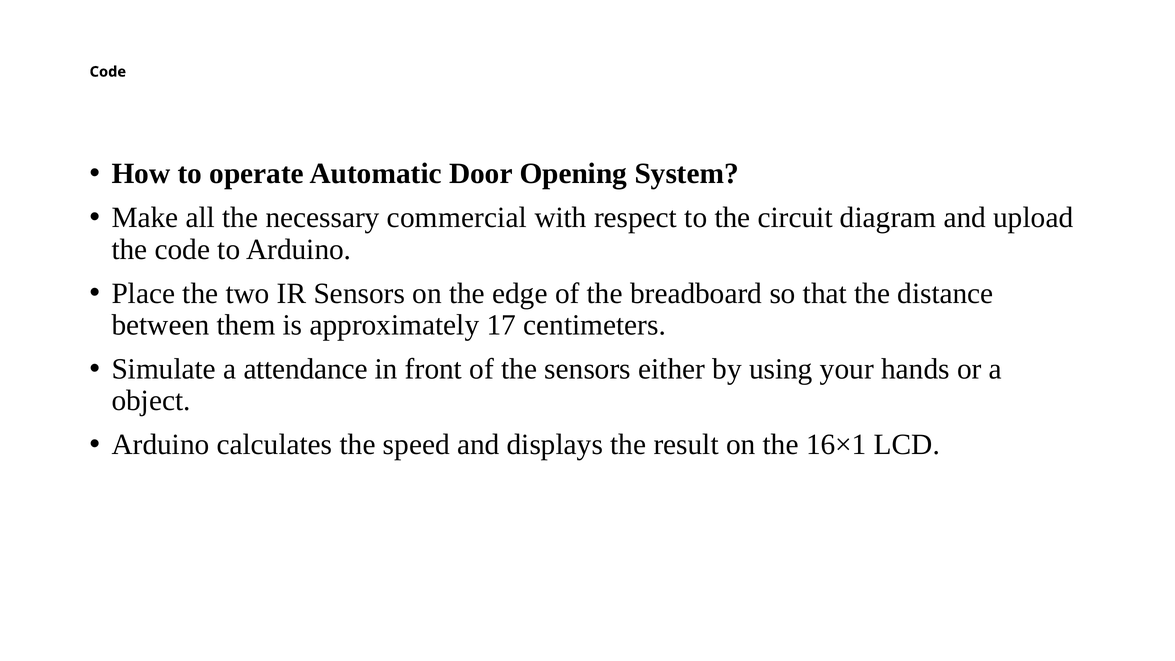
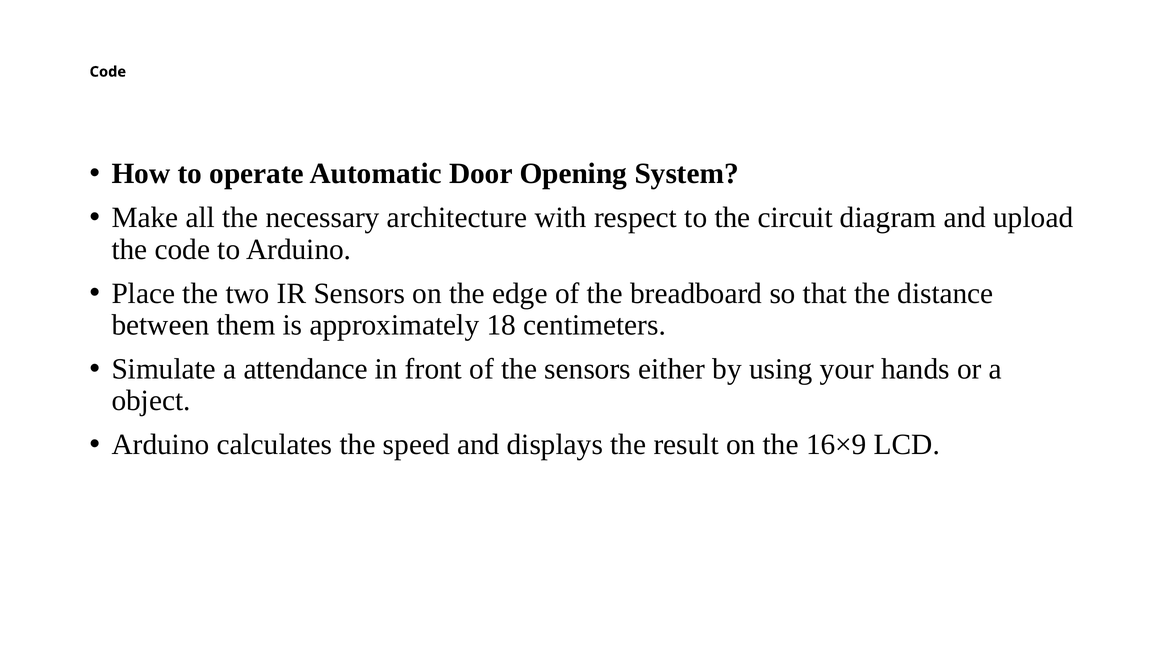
commercial: commercial -> architecture
17: 17 -> 18
16×1: 16×1 -> 16×9
